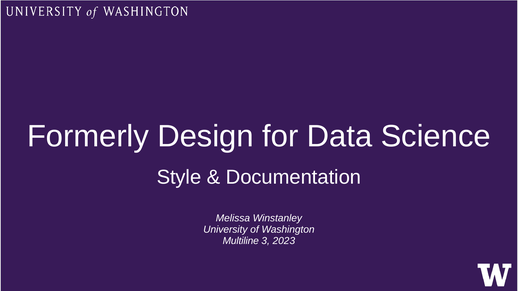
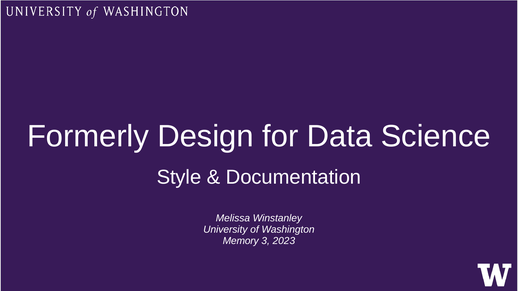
Multiline: Multiline -> Memory
